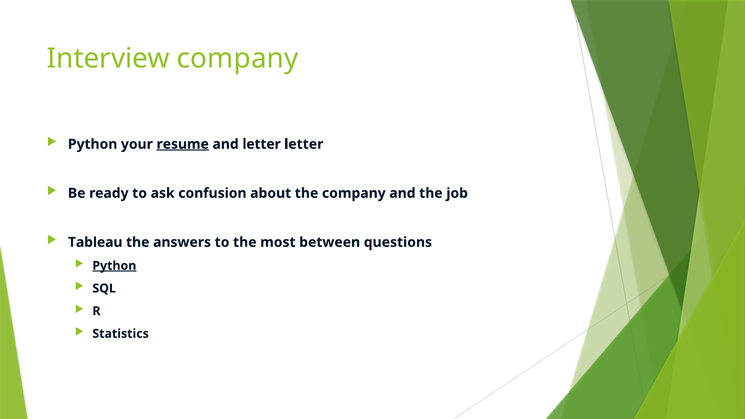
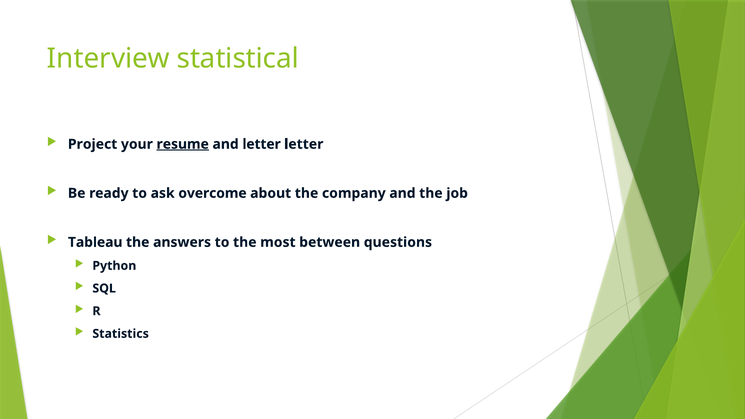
Interview company: company -> statistical
Python at (93, 144): Python -> Project
confusion: confusion -> overcome
Python at (114, 266) underline: present -> none
